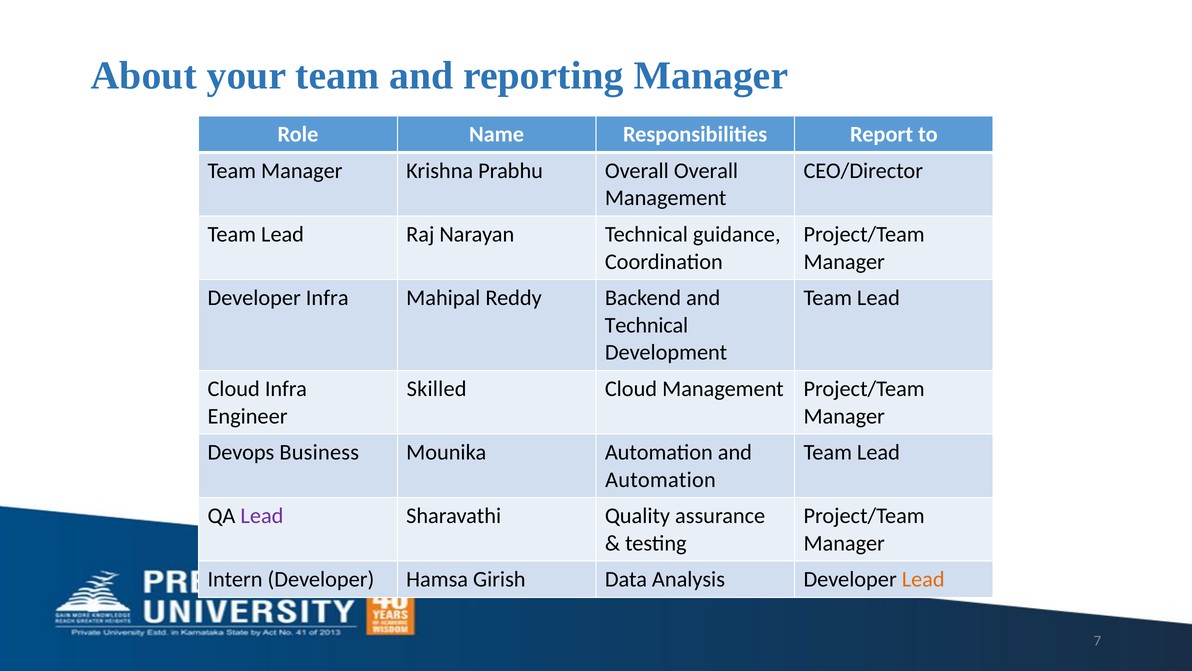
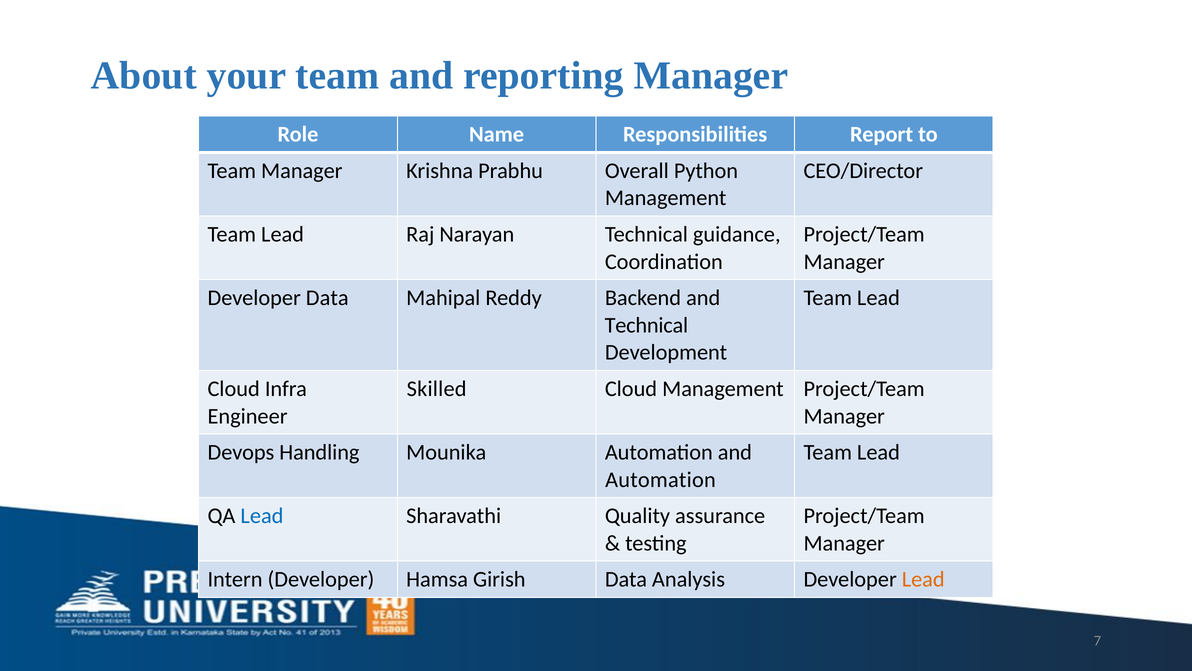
Overall Overall: Overall -> Python
Developer Infra: Infra -> Data
Business: Business -> Handling
Lead at (262, 516) colour: purple -> blue
